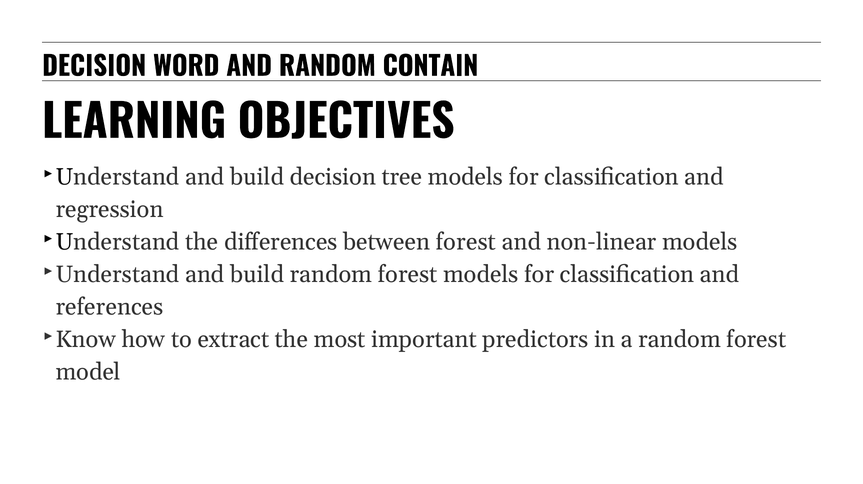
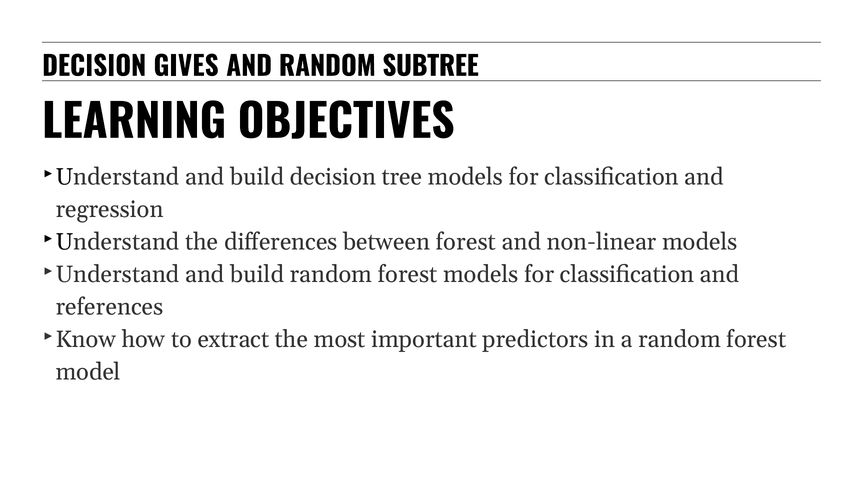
WORD: WORD -> GIVES
CONTAIN: CONTAIN -> SUBTREE
